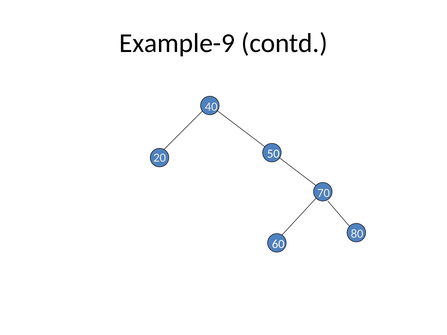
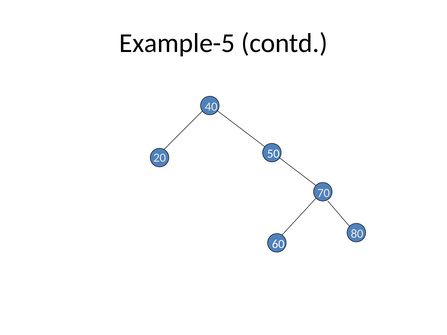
Example-9: Example-9 -> Example-5
